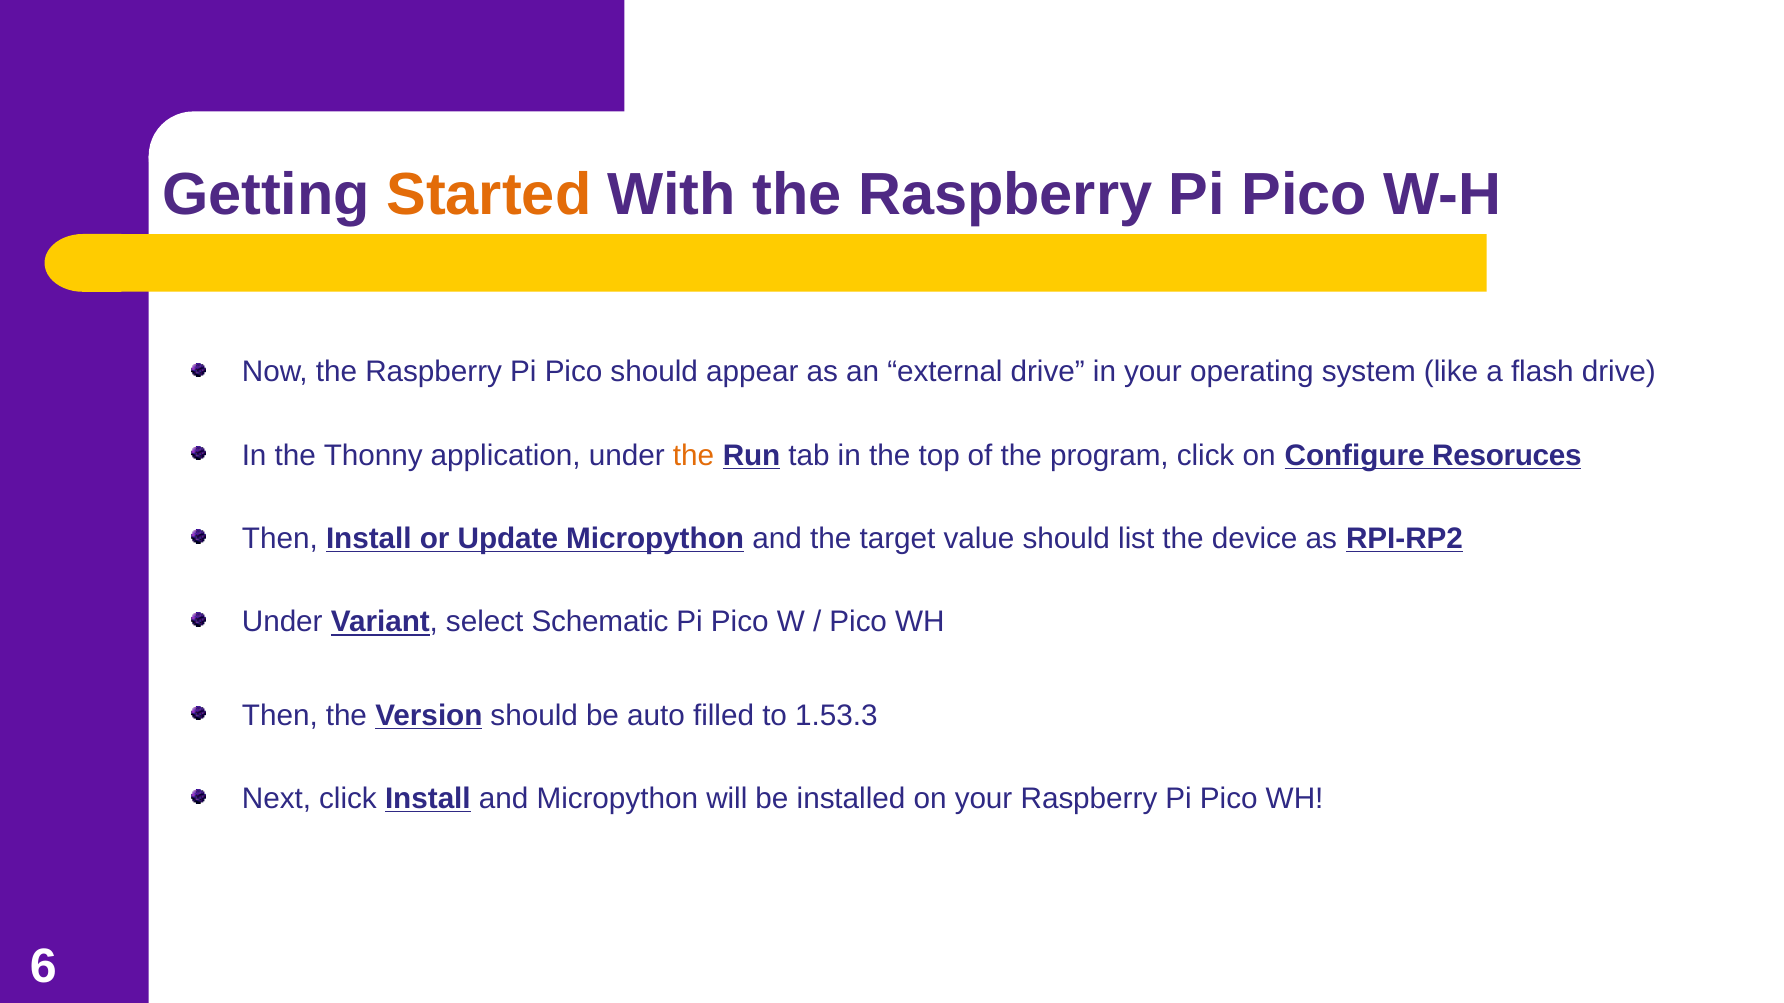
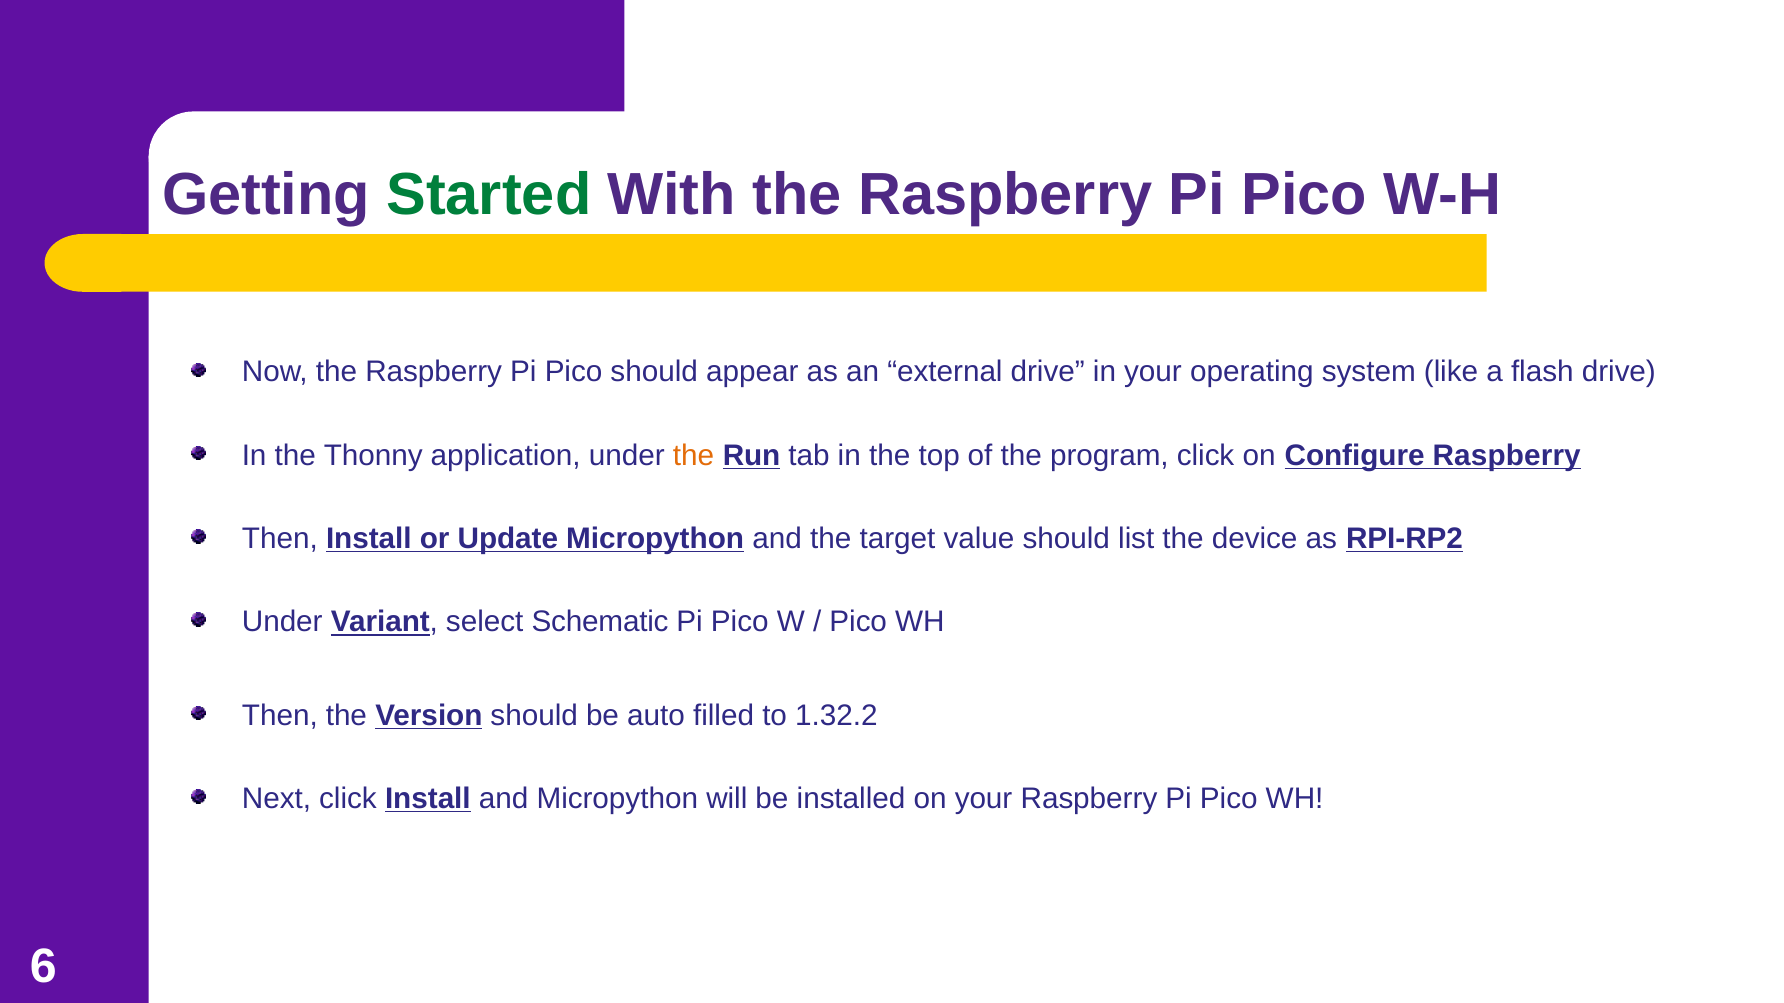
Started colour: orange -> green
Configure Resoruces: Resoruces -> Raspberry
1.53.3: 1.53.3 -> 1.32.2
